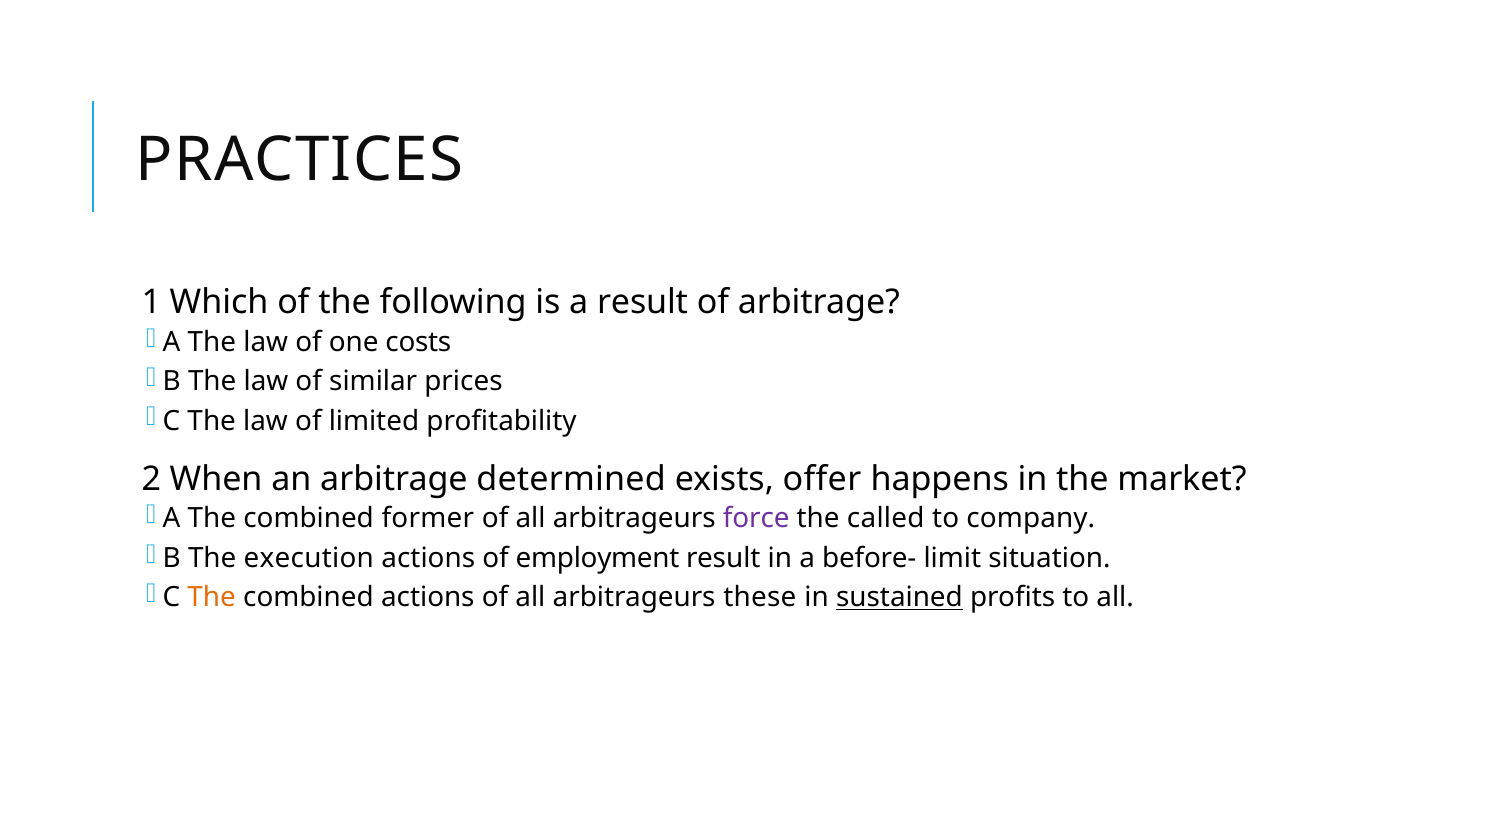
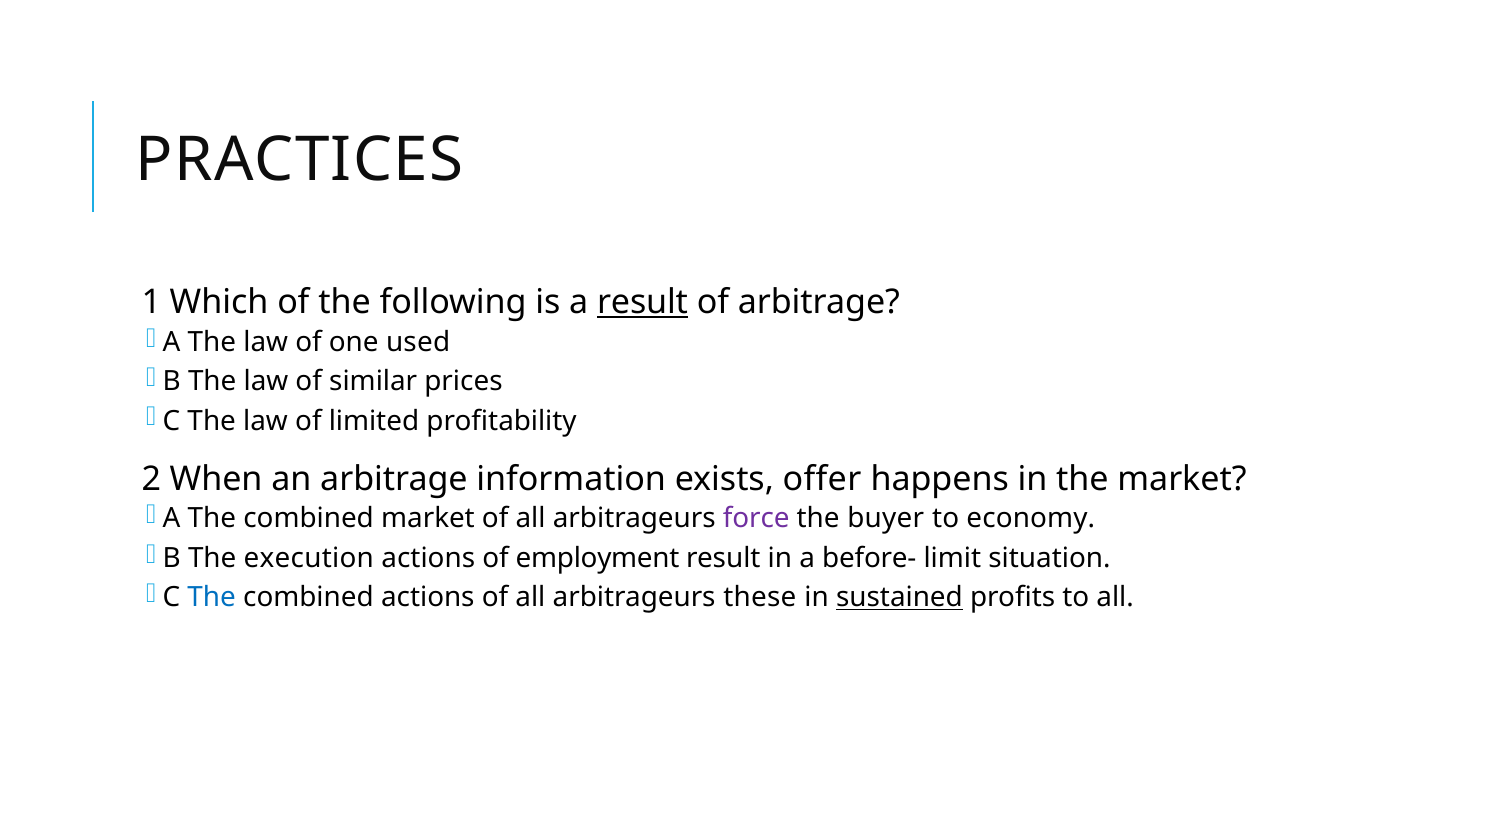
result at (643, 302) underline: none -> present
costs: costs -> used
determined: determined -> information
combined former: former -> market
called: called -> buyer
company: company -> economy
The at (212, 597) colour: orange -> blue
